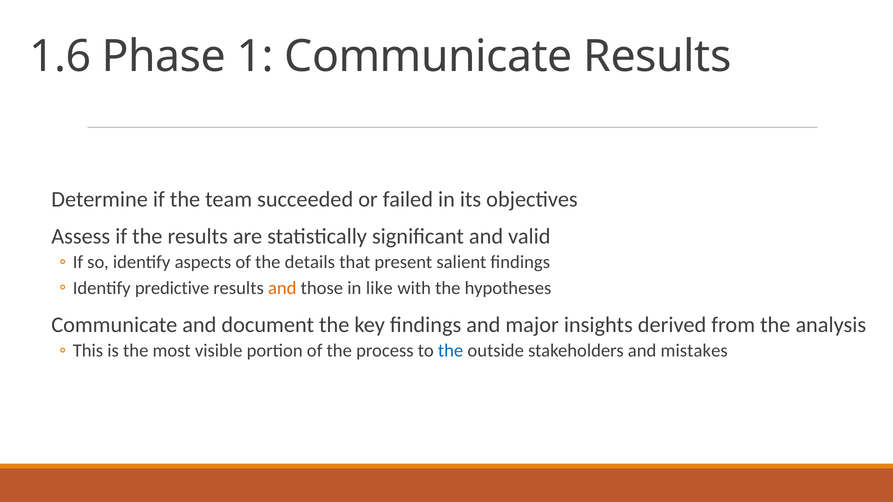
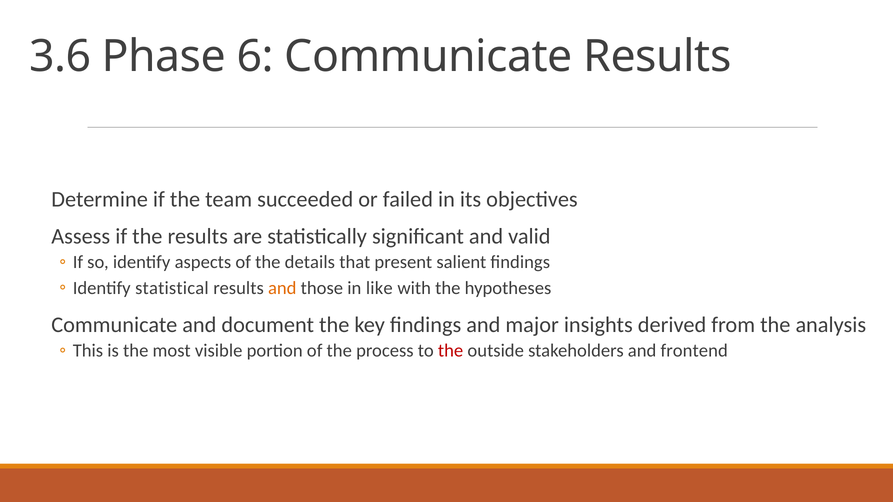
1.6: 1.6 -> 3.6
1: 1 -> 6
predictive: predictive -> statistical
the at (451, 351) colour: blue -> red
mistakes: mistakes -> frontend
